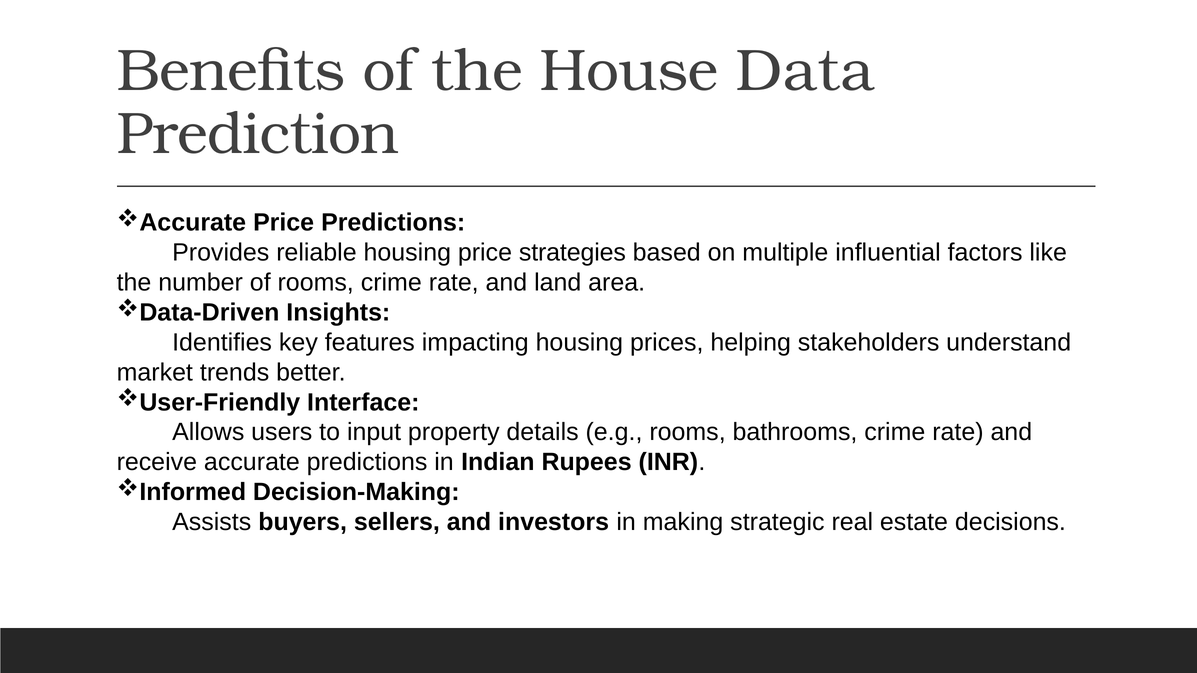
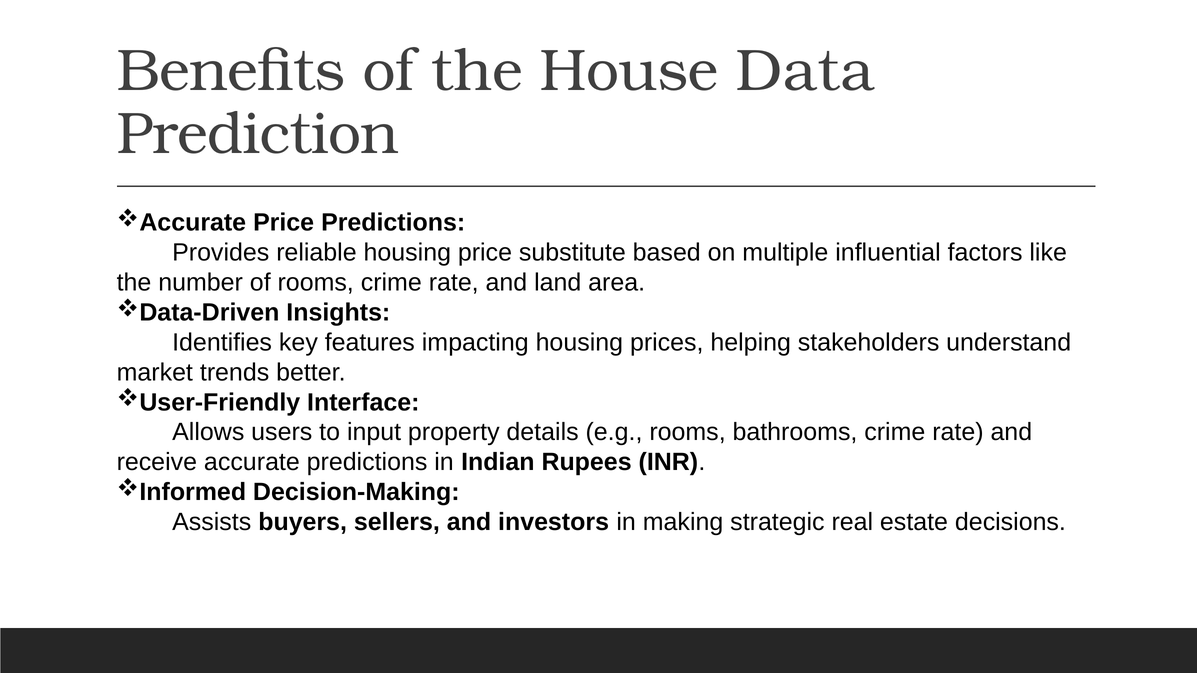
strategies: strategies -> substitute
